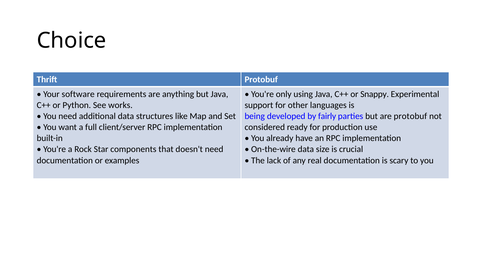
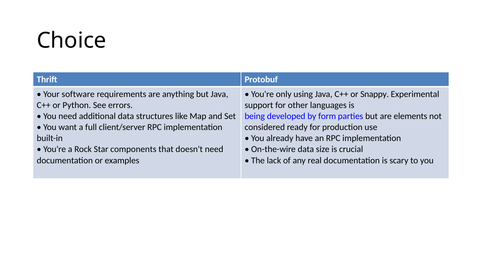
works: works -> errors
fairly: fairly -> form
are protobuf: protobuf -> elements
